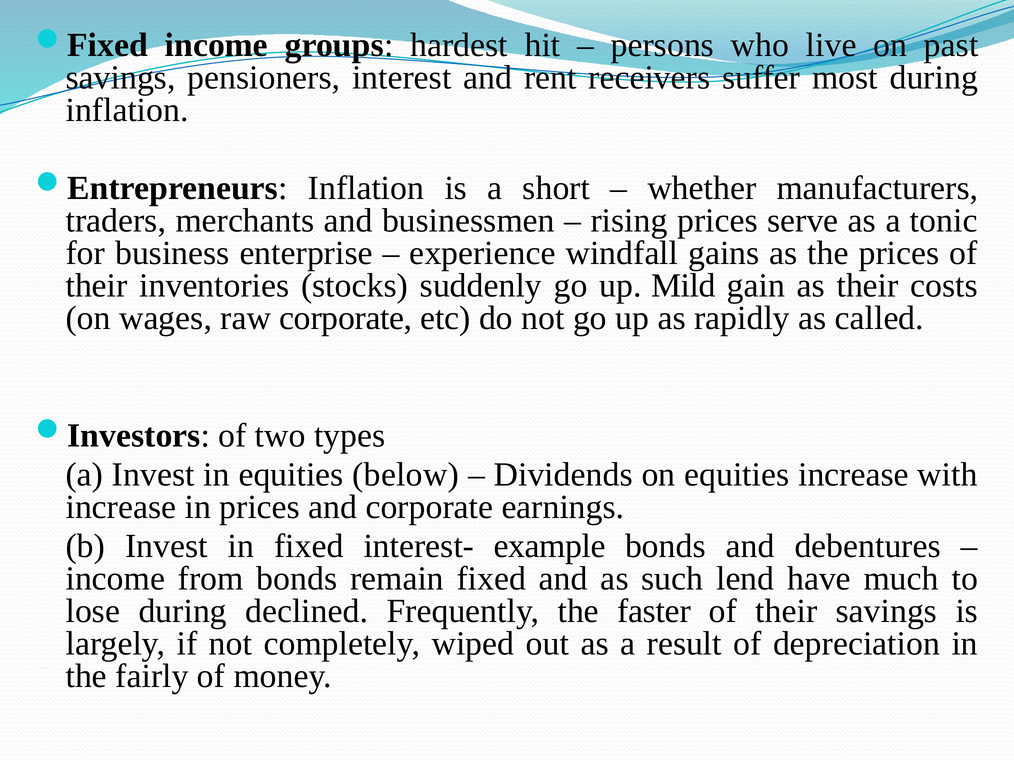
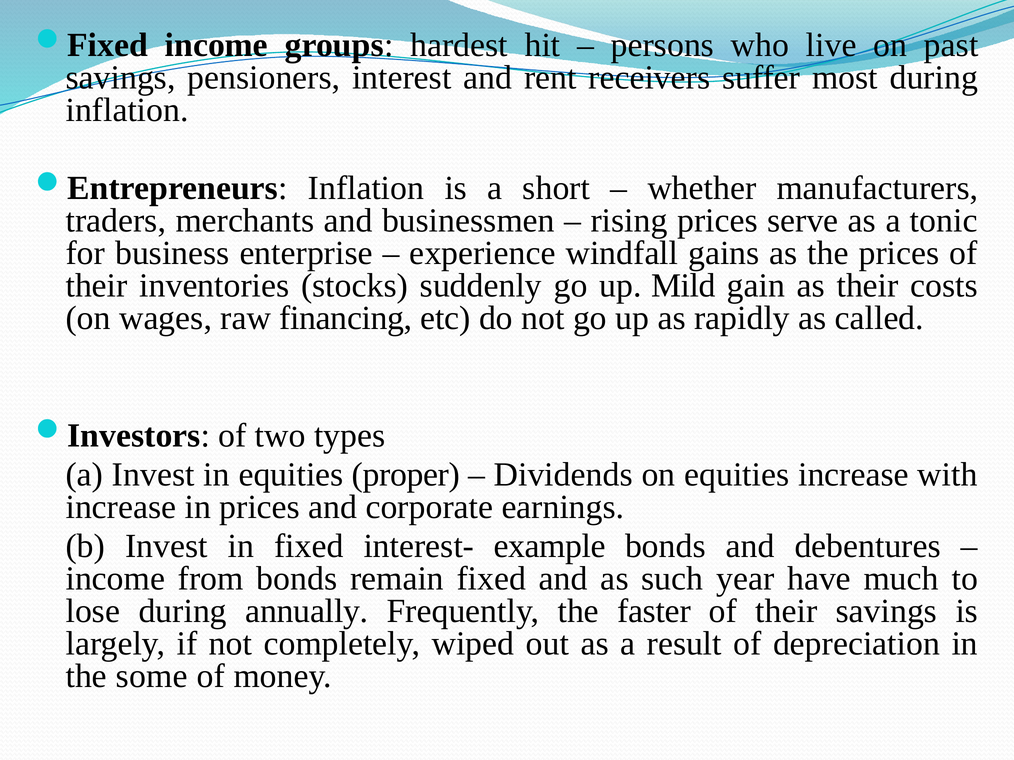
raw corporate: corporate -> financing
below: below -> proper
lend: lend -> year
declined: declined -> annually
fairly: fairly -> some
